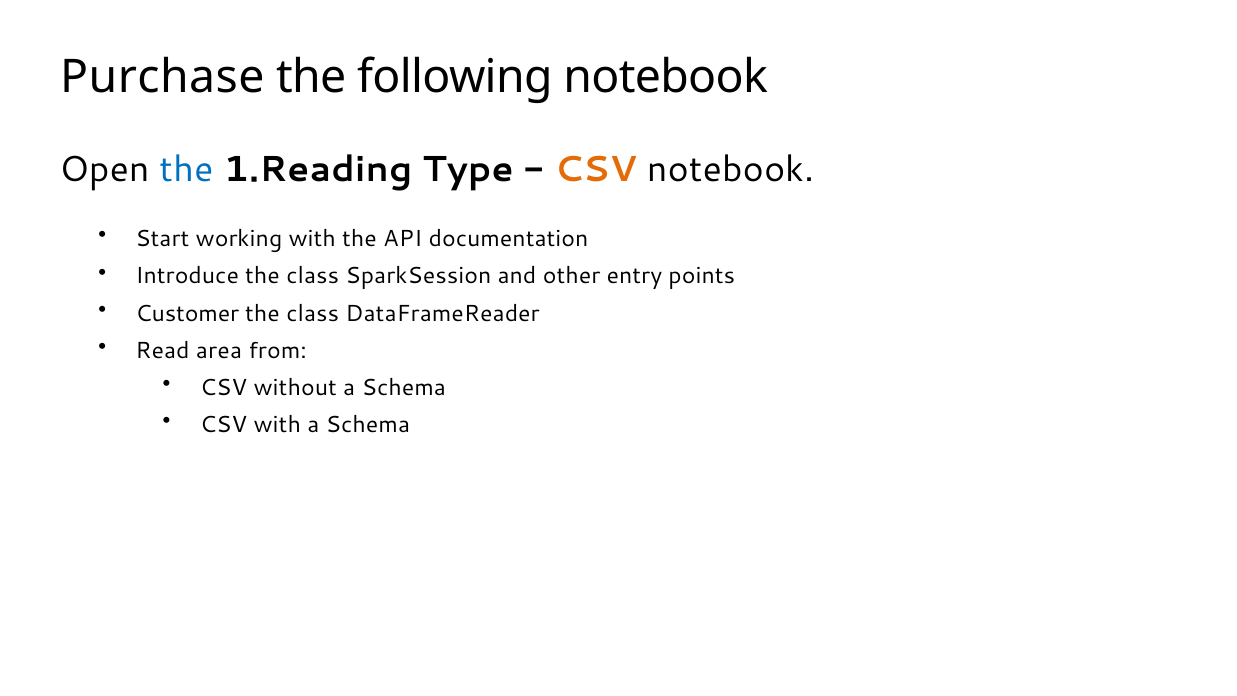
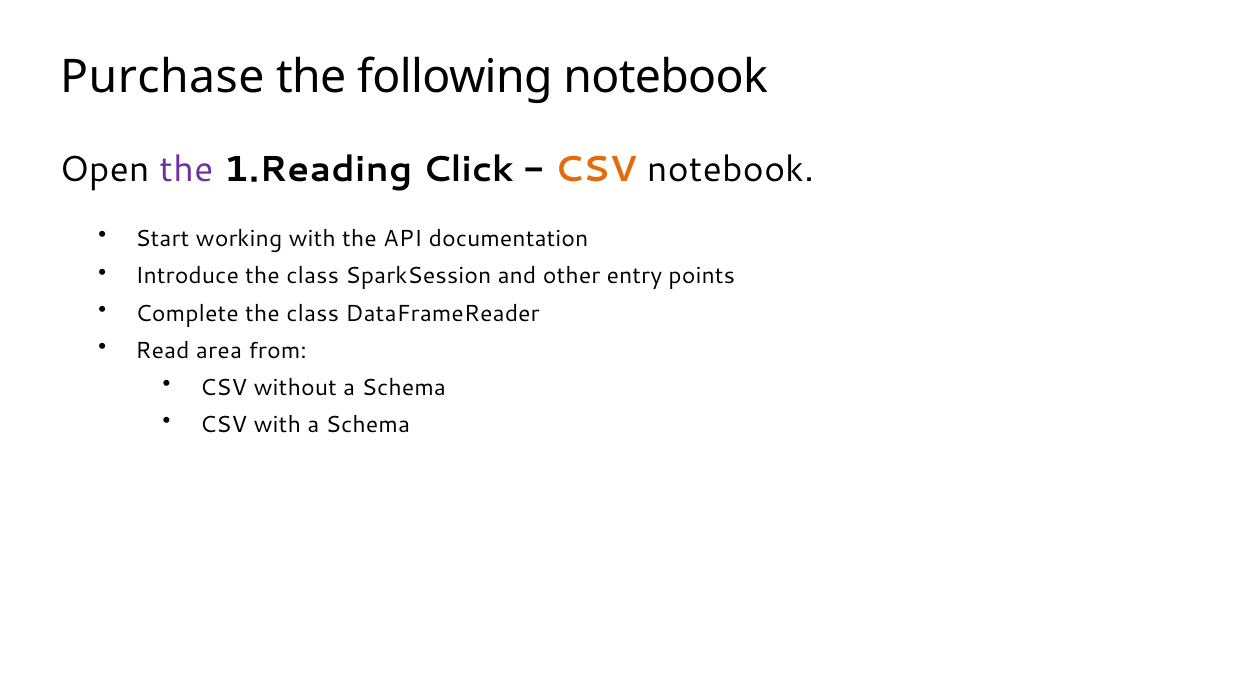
the at (186, 170) colour: blue -> purple
Type: Type -> Click
Customer: Customer -> Complete
